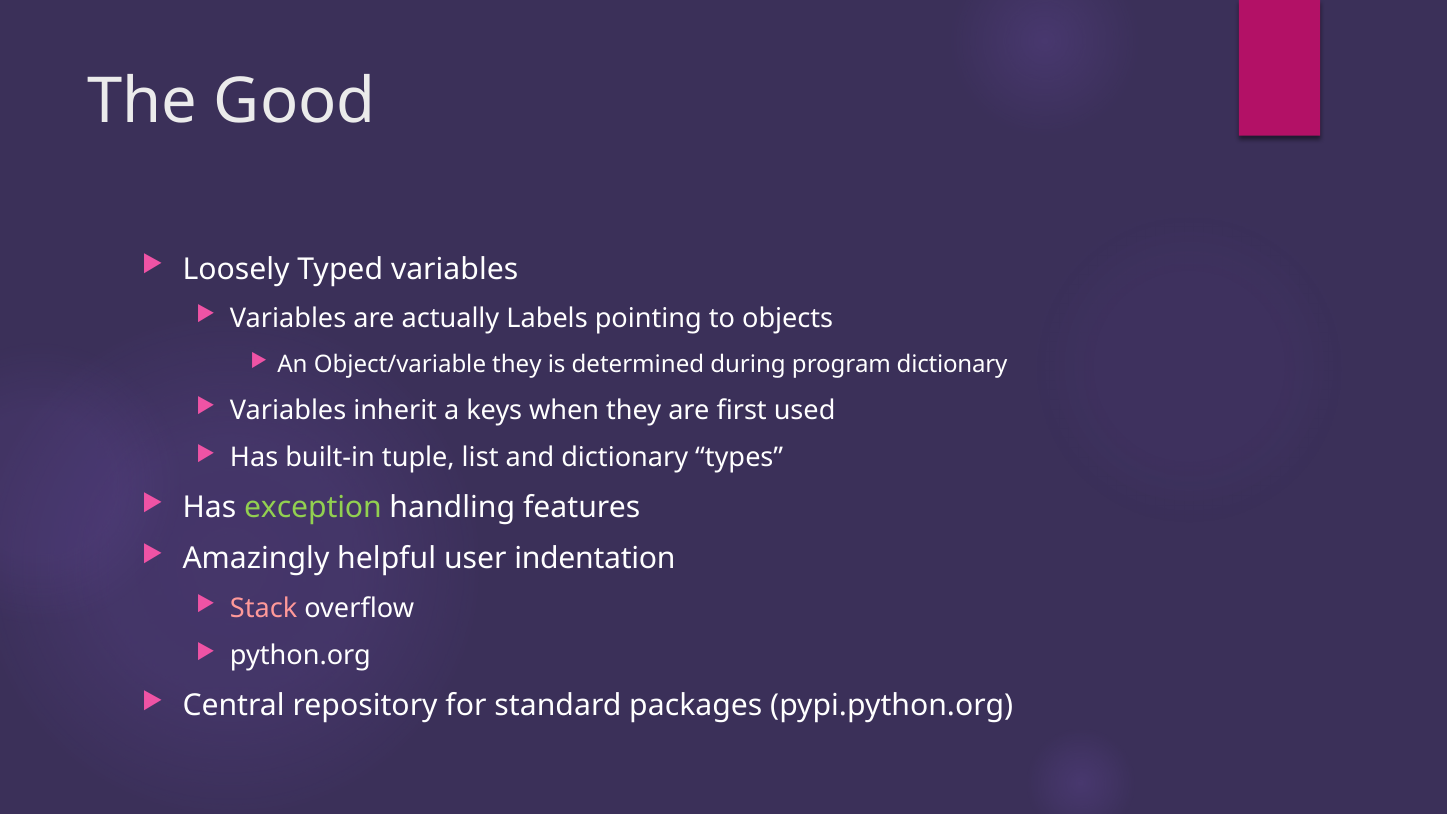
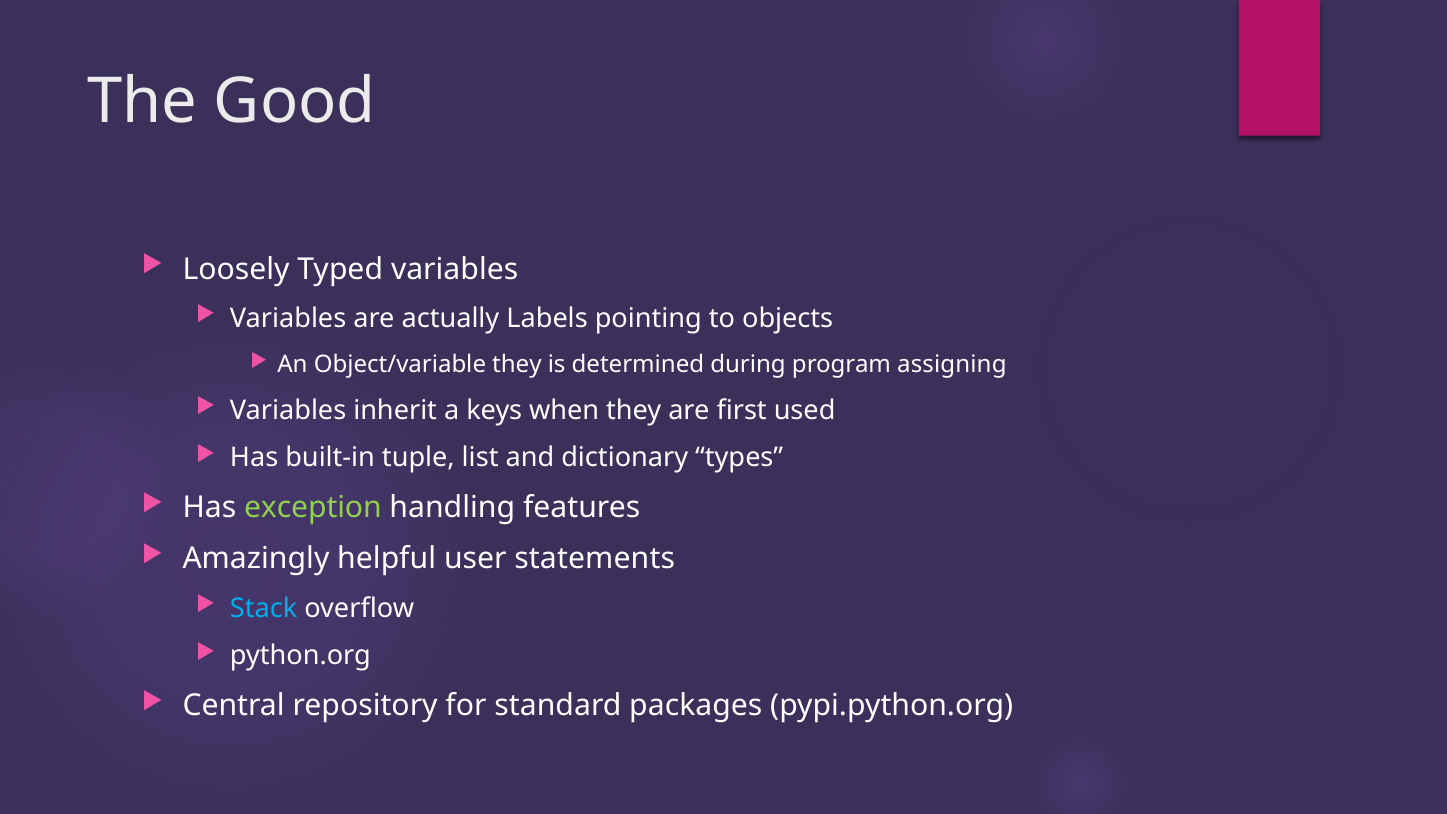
program dictionary: dictionary -> assigning
indentation: indentation -> statements
Stack colour: pink -> light blue
